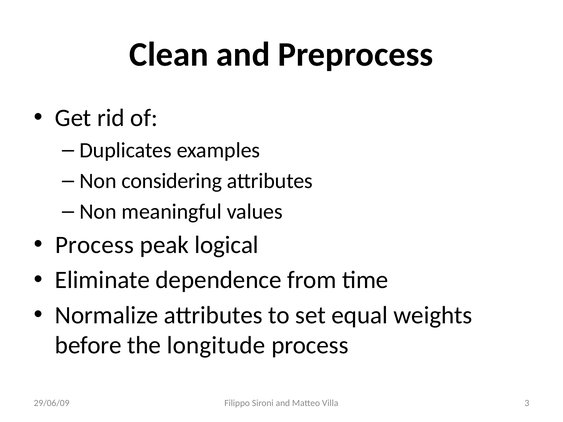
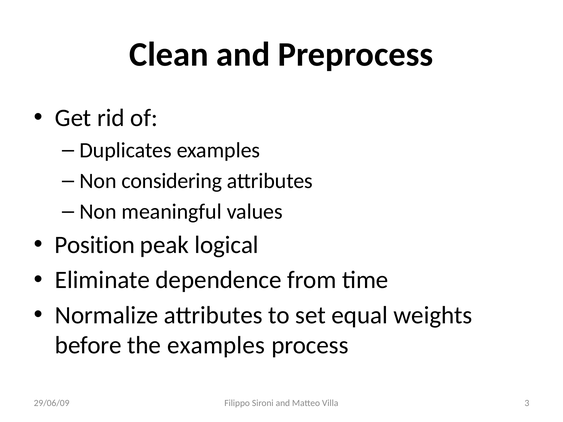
Process at (94, 245): Process -> Position
the longitude: longitude -> examples
